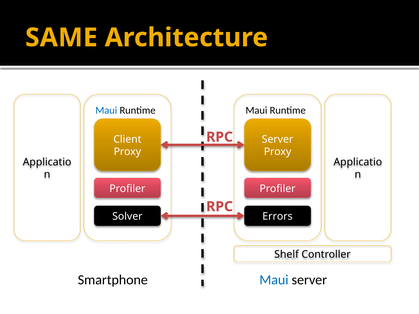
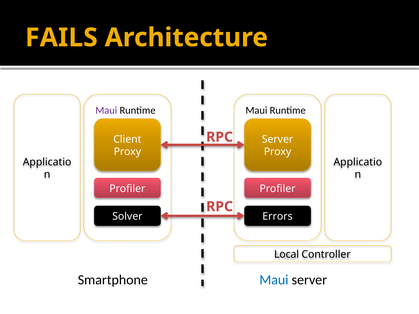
SAME: SAME -> FAILS
Maui at (106, 110) colour: blue -> purple
Shelf: Shelf -> Local
